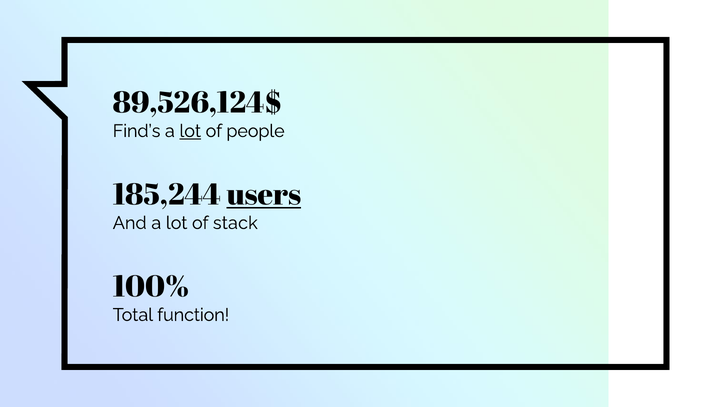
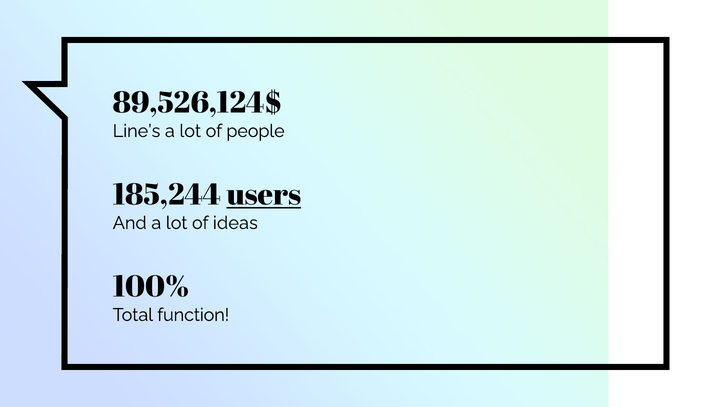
Find’s: Find’s -> Line’s
lot at (190, 131) underline: present -> none
stack: stack -> ideas
